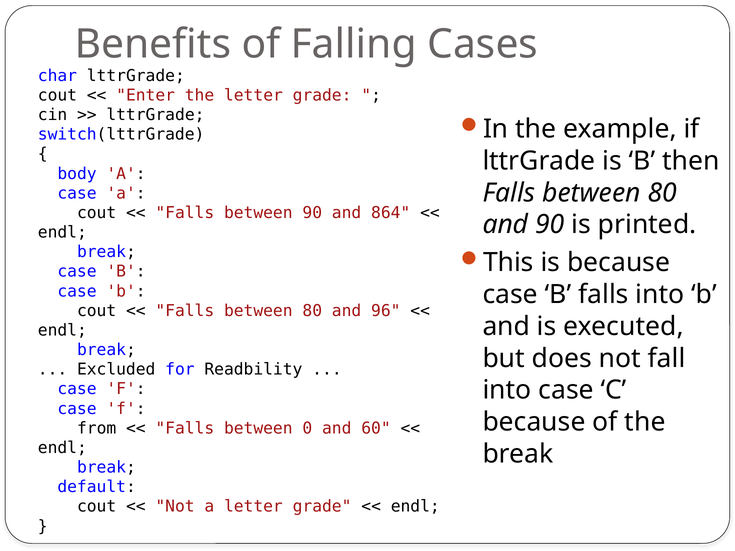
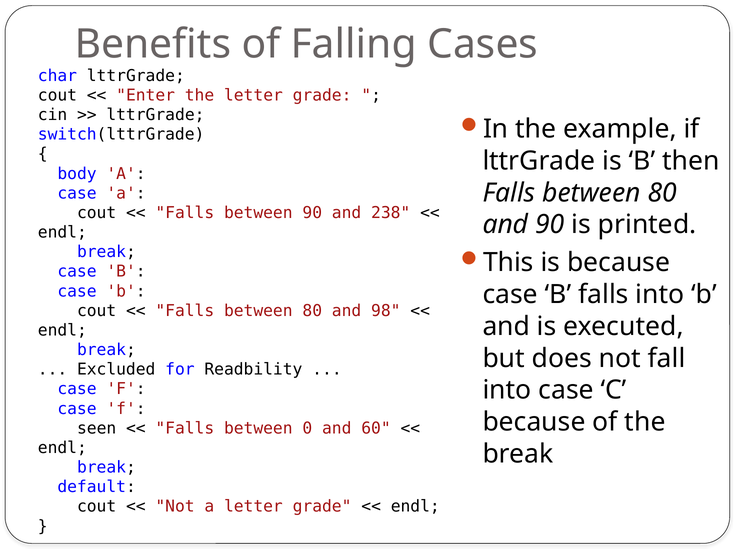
864: 864 -> 238
96: 96 -> 98
from: from -> seen
